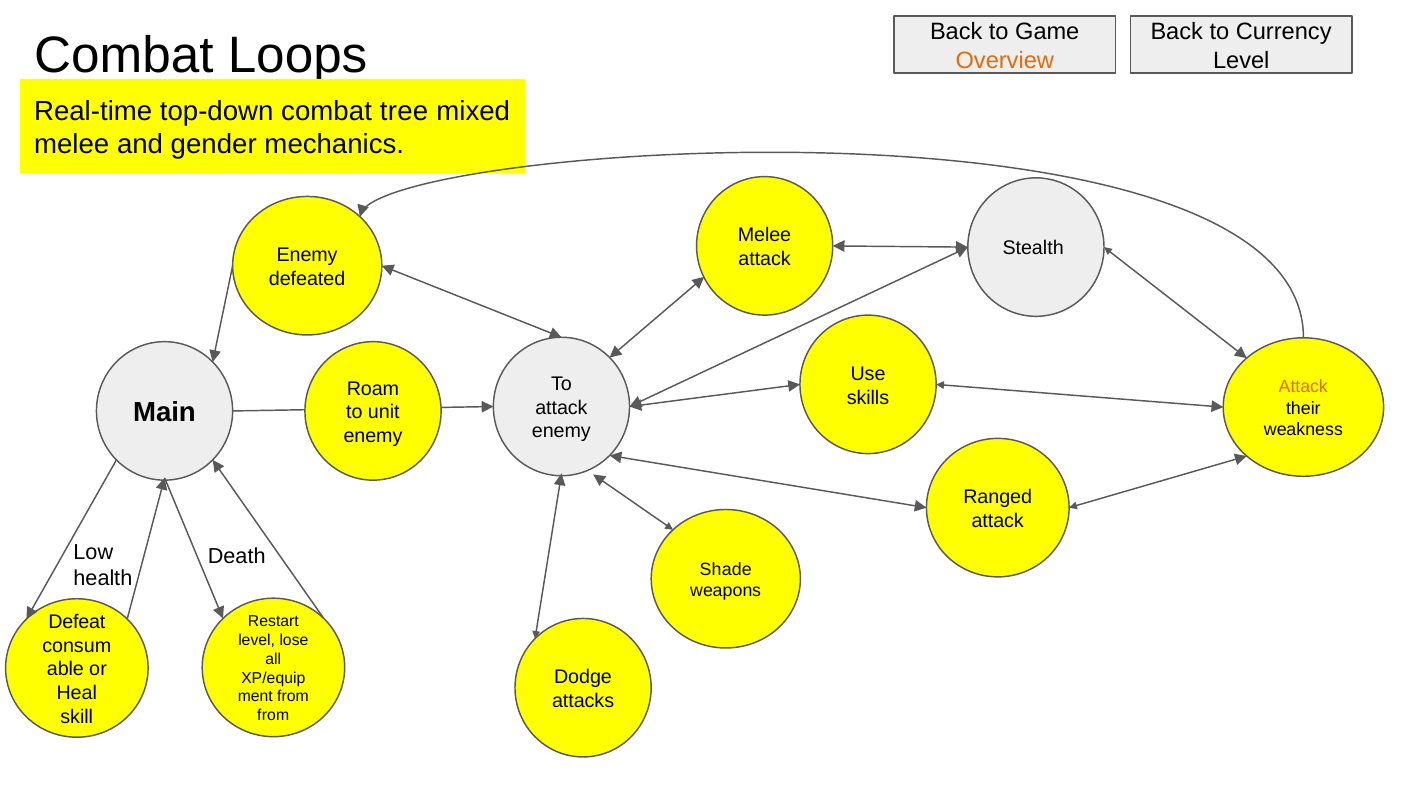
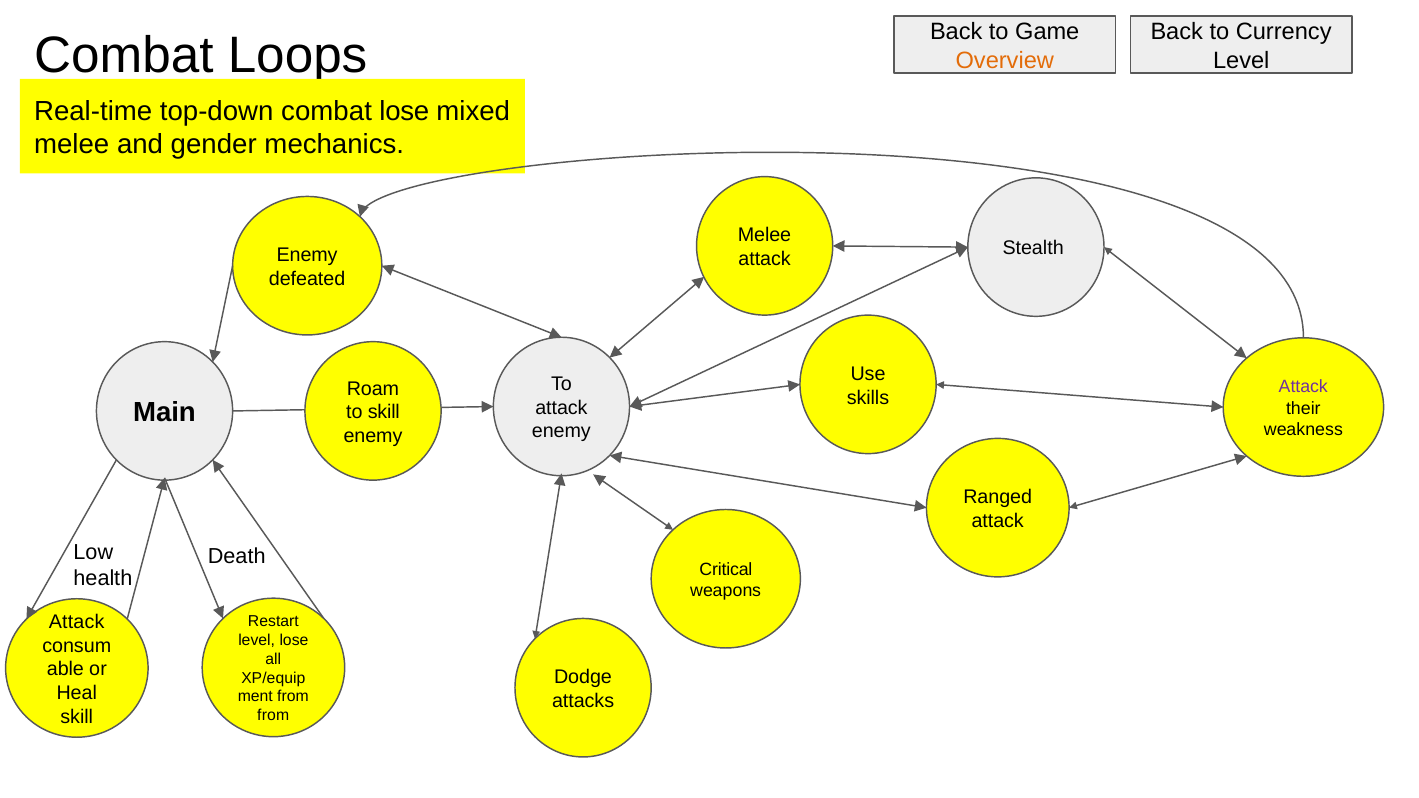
combat tree: tree -> lose
Attack at (1303, 387) colour: orange -> purple
to unit: unit -> skill
Shade: Shade -> Critical
Defeat at (77, 622): Defeat -> Attack
